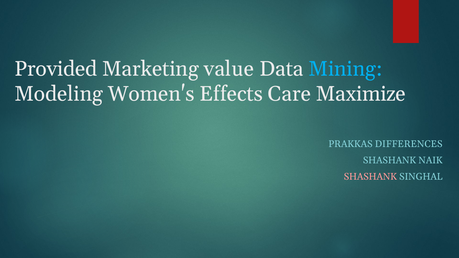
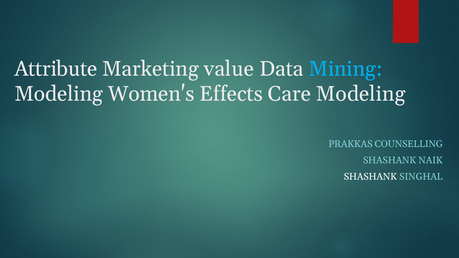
Provided: Provided -> Attribute
Care Maximize: Maximize -> Modeling
DIFFERENCES: DIFFERENCES -> COUNSELLING
SHASHANK at (370, 177) colour: pink -> white
